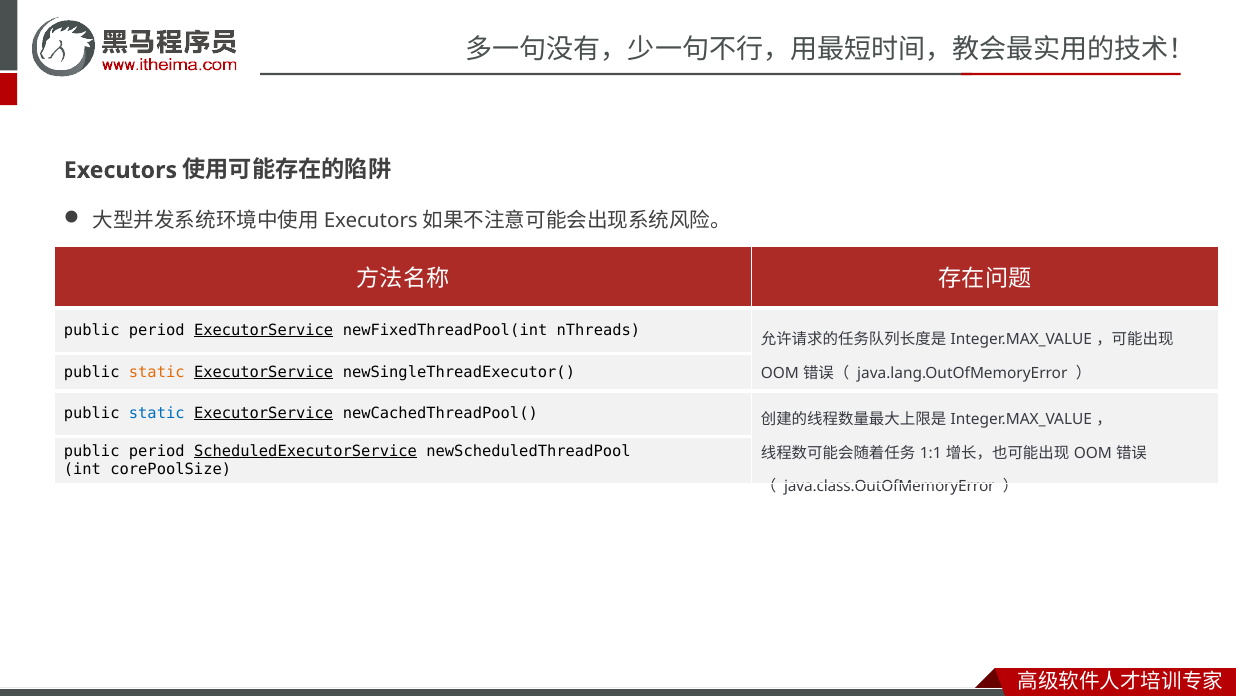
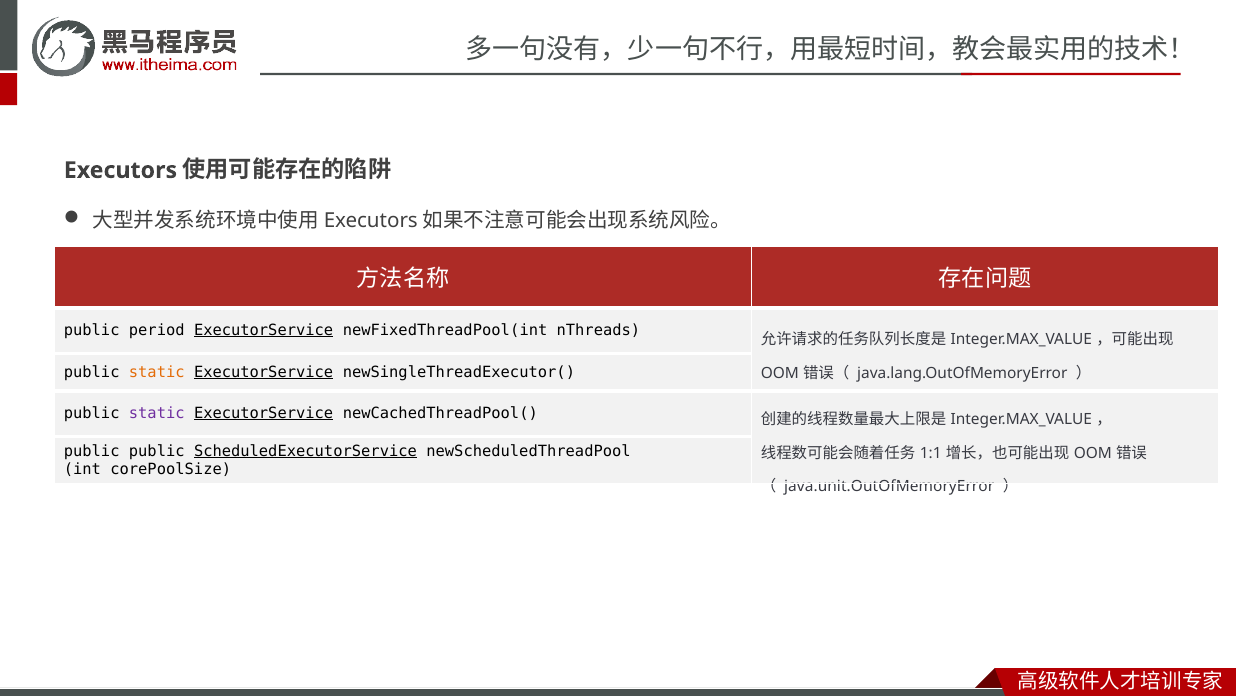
static at (157, 413) colour: blue -> purple
period at (157, 451): period -> public
java.class.OutOfMemoryError: java.class.OutOfMemoryError -> java.unit.OutOfMemoryError
